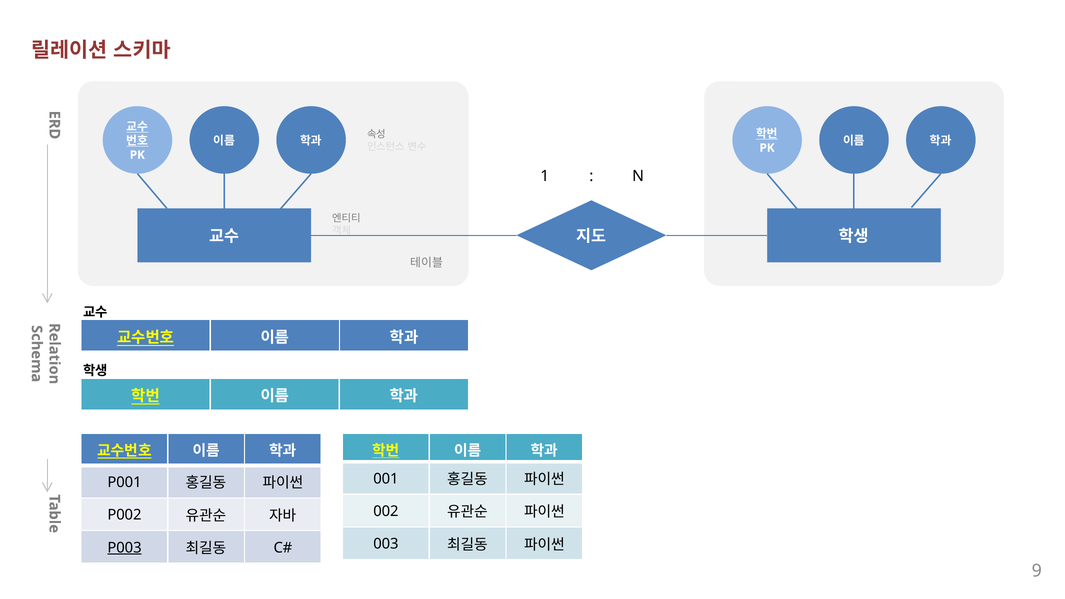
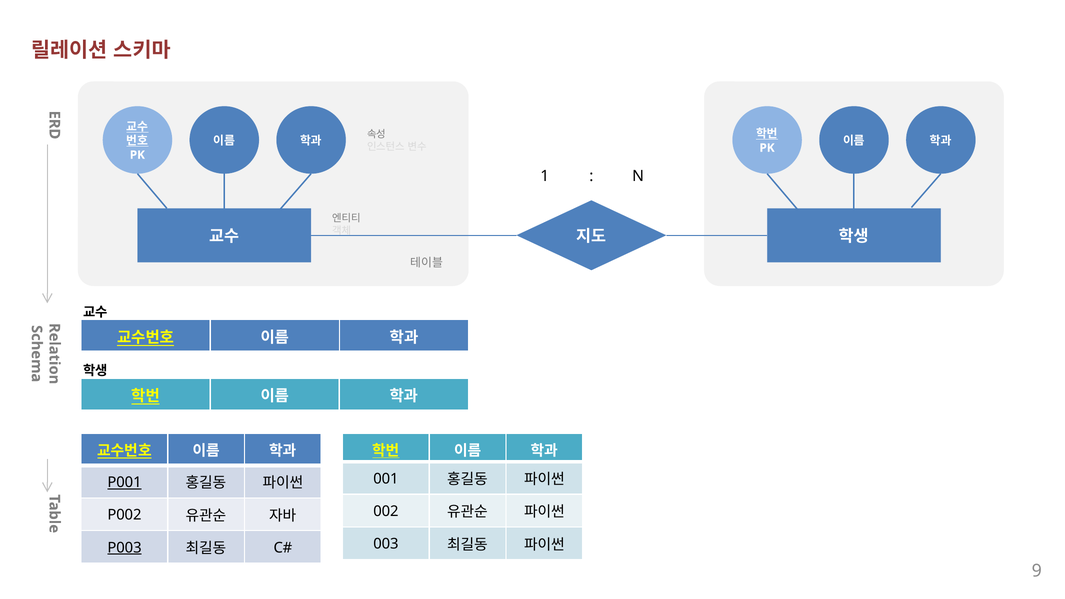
P001 underline: none -> present
